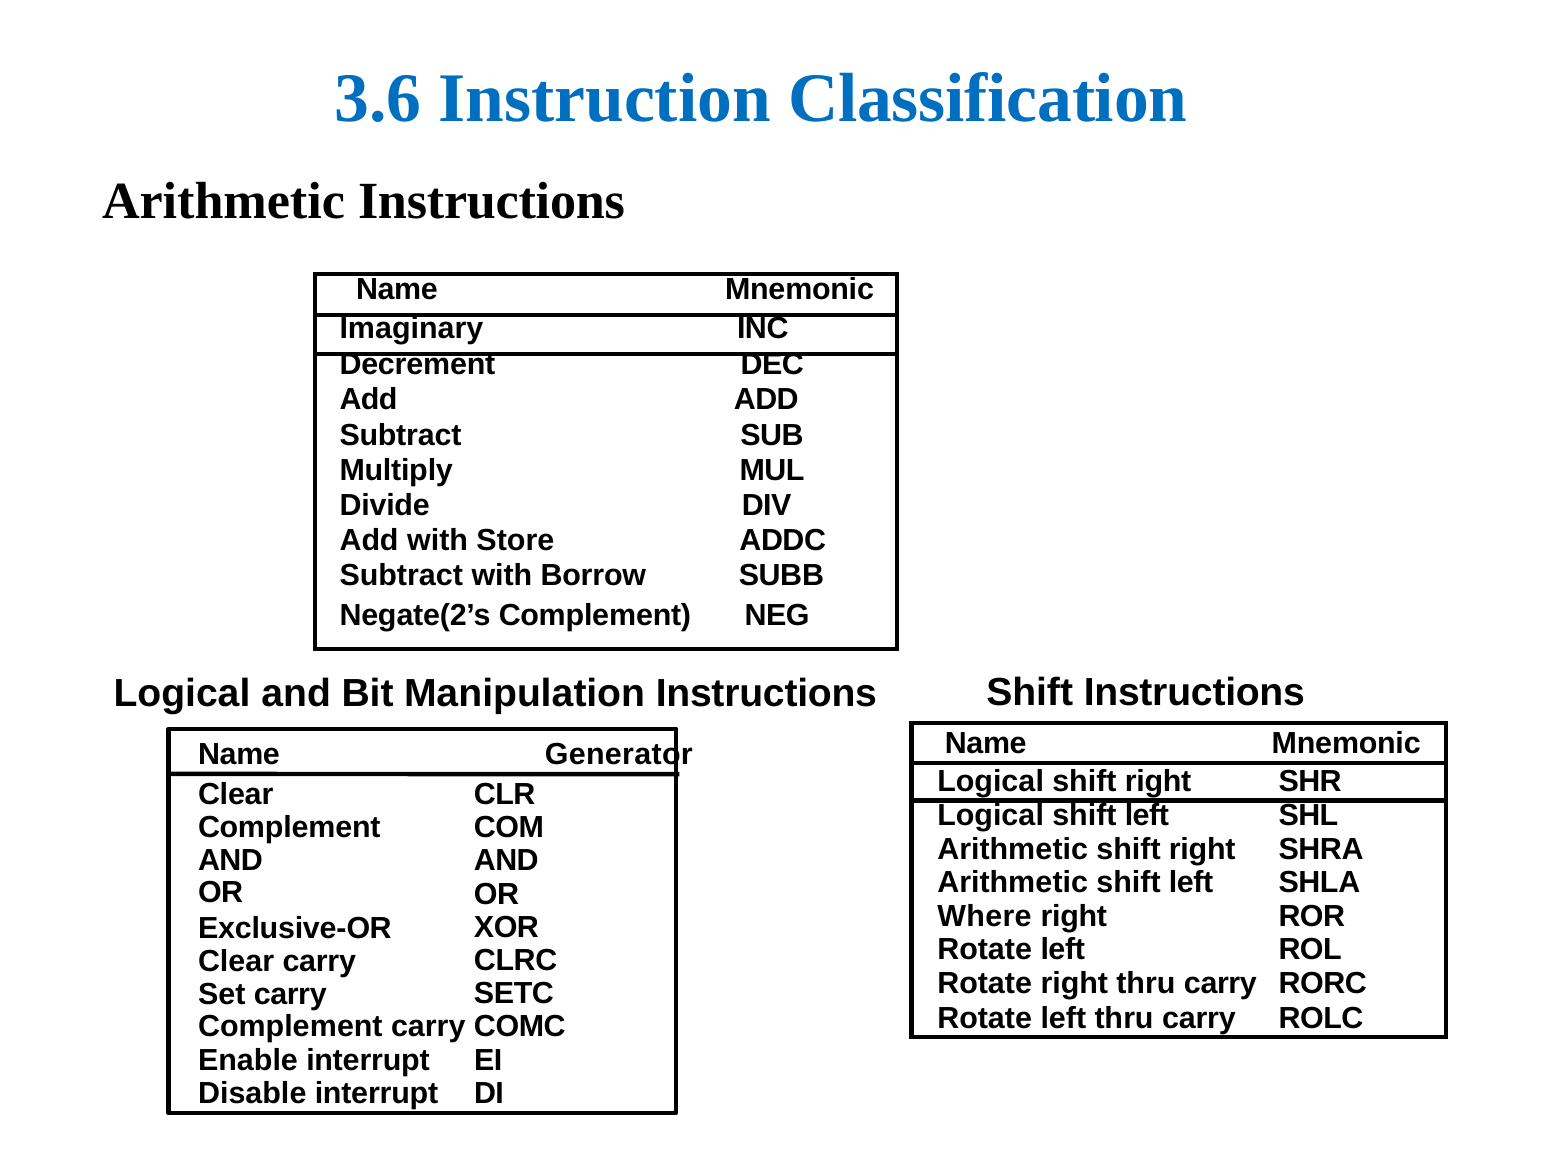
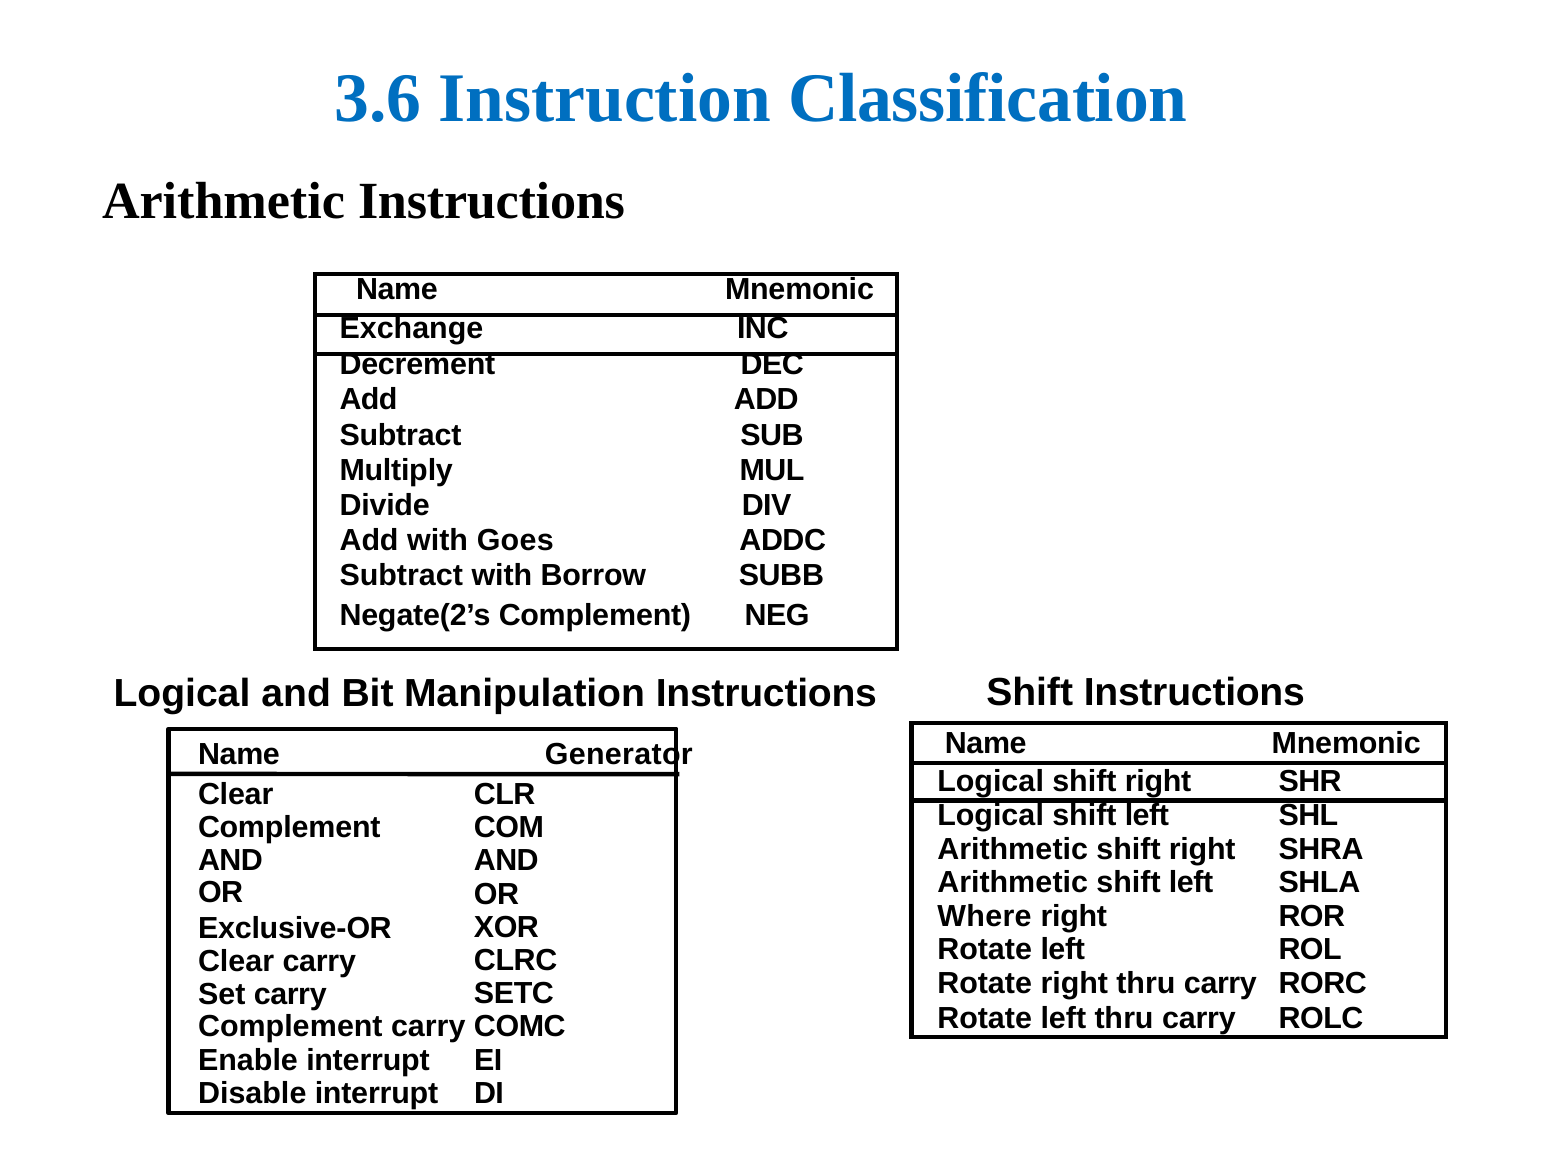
Imaginary: Imaginary -> Exchange
Store: Store -> Goes
